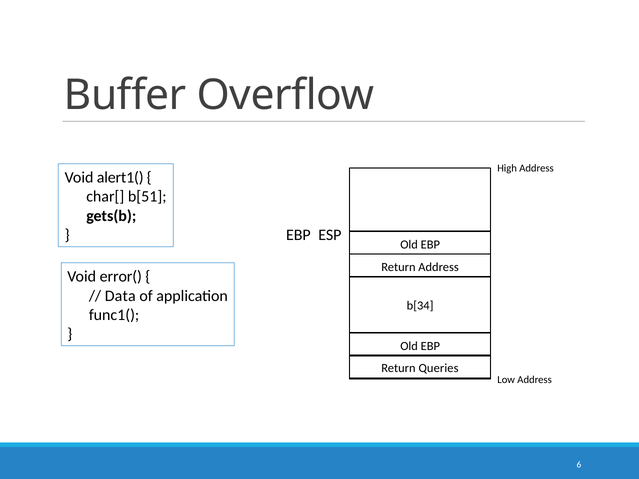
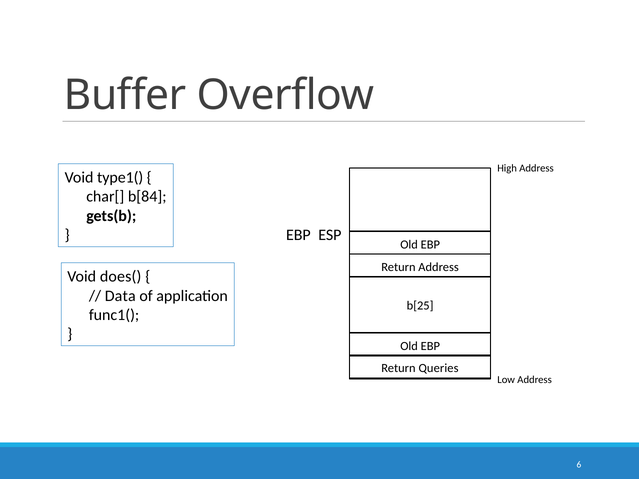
alert1(: alert1( -> type1(
b[51: b[51 -> b[84
error(: error( -> does(
b[34: b[34 -> b[25
